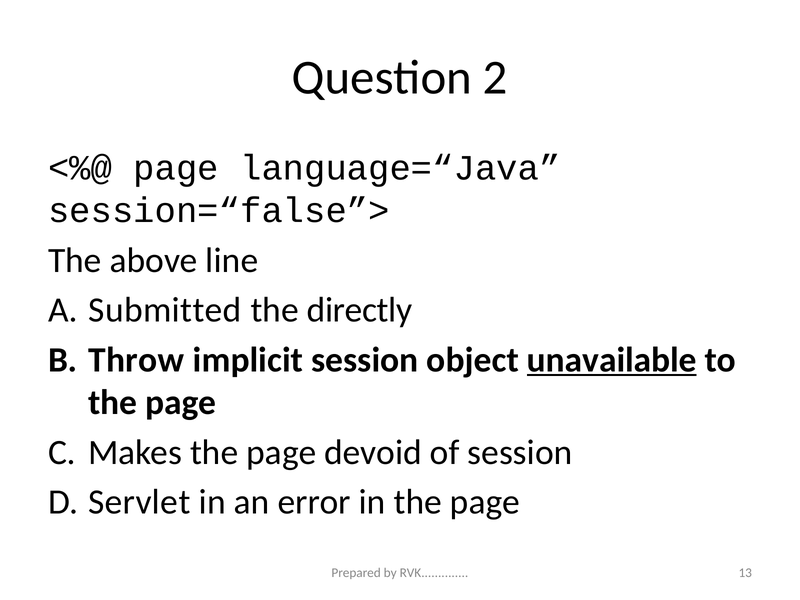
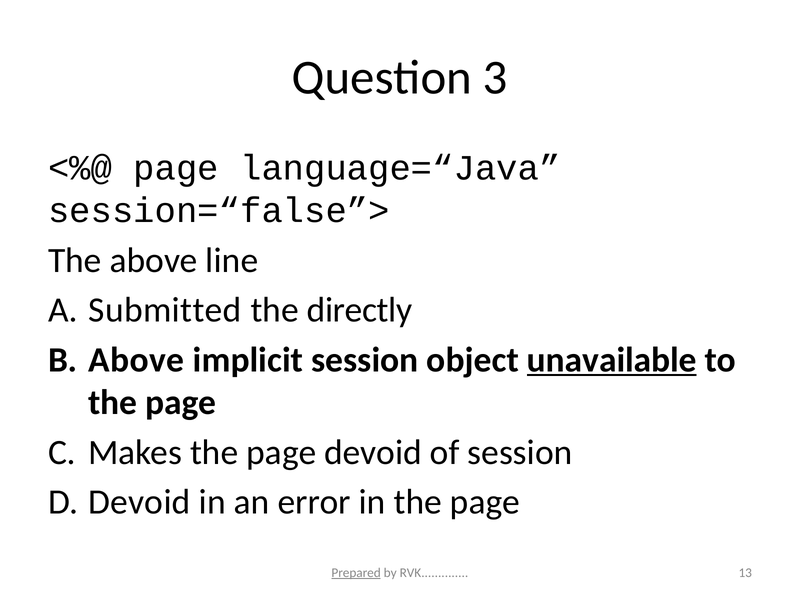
2: 2 -> 3
Throw at (136, 360): Throw -> Above
Servlet at (139, 502): Servlet -> Devoid
Prepared underline: none -> present
